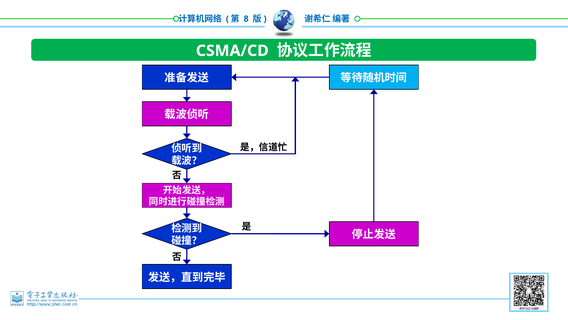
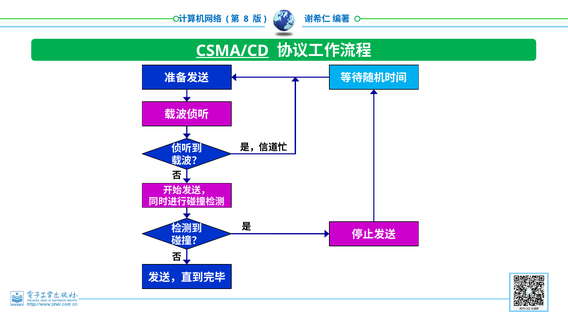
CSMA/CD underline: none -> present
